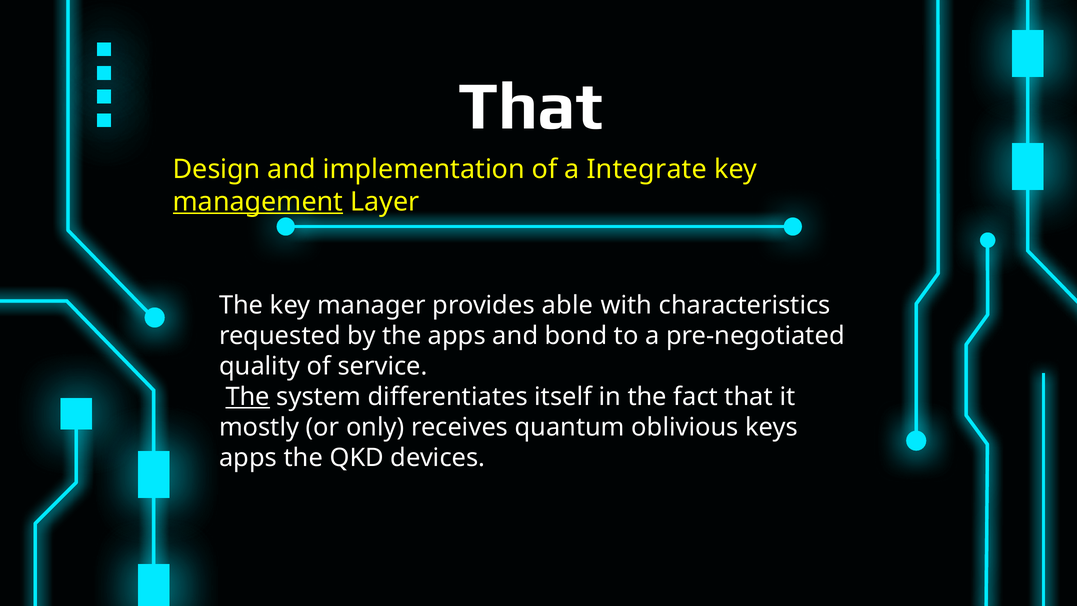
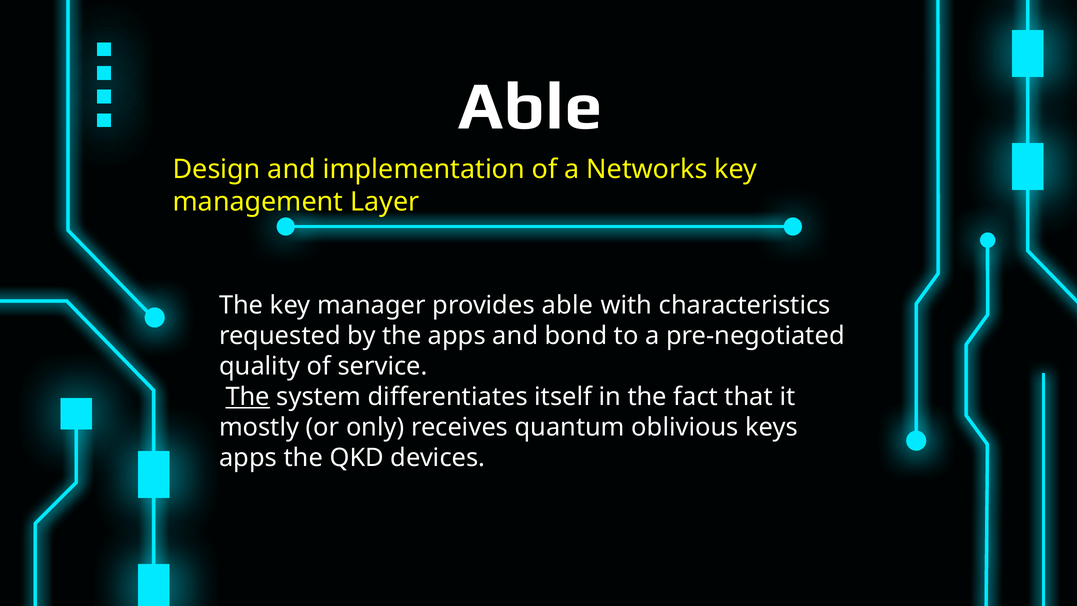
That at (531, 106): That -> Able
Integrate: Integrate -> Networks
management underline: present -> none
